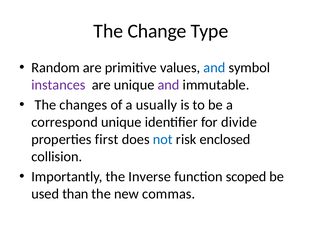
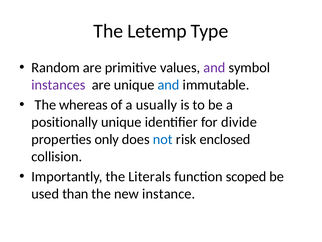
Change: Change -> Letemp
and at (214, 68) colour: blue -> purple
and at (169, 85) colour: purple -> blue
changes: changes -> whereas
correspond: correspond -> positionally
first: first -> only
Inverse: Inverse -> Literals
commas: commas -> instance
